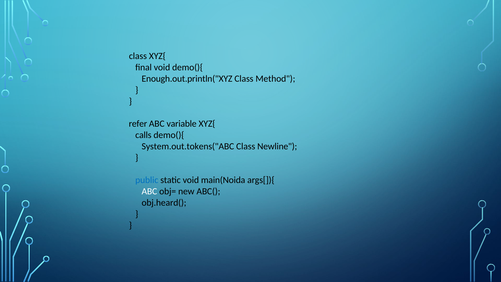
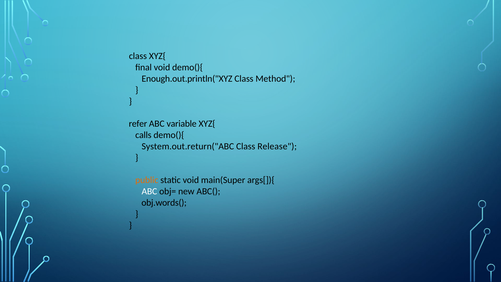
System.out.tokens("ABC: System.out.tokens("ABC -> System.out.return("ABC
Newline: Newline -> Release
public colour: blue -> orange
main(Noida: main(Noida -> main(Super
obj.heard(: obj.heard( -> obj.words(
